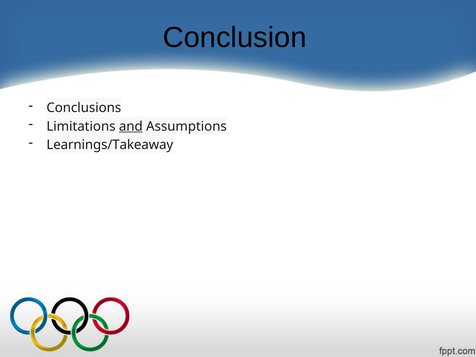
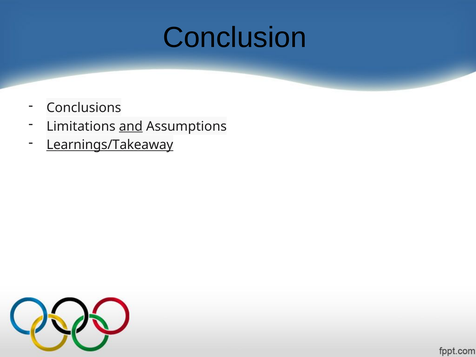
Learnings/Takeaway underline: none -> present
